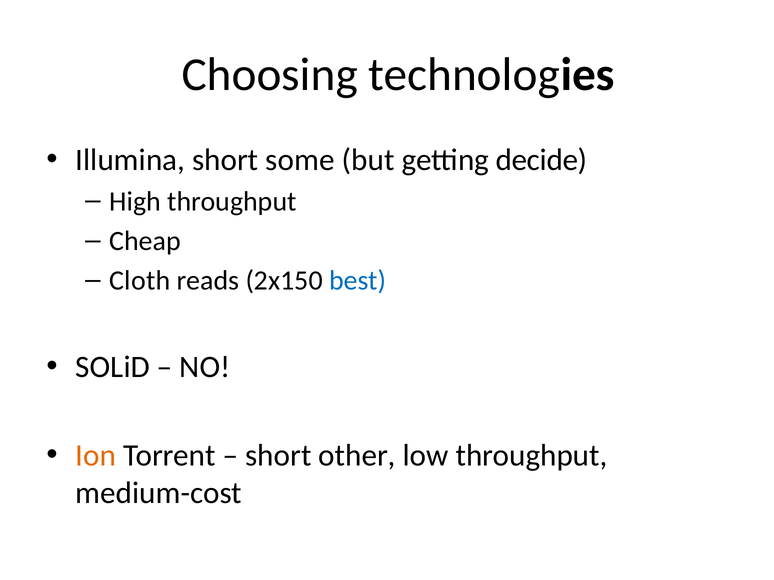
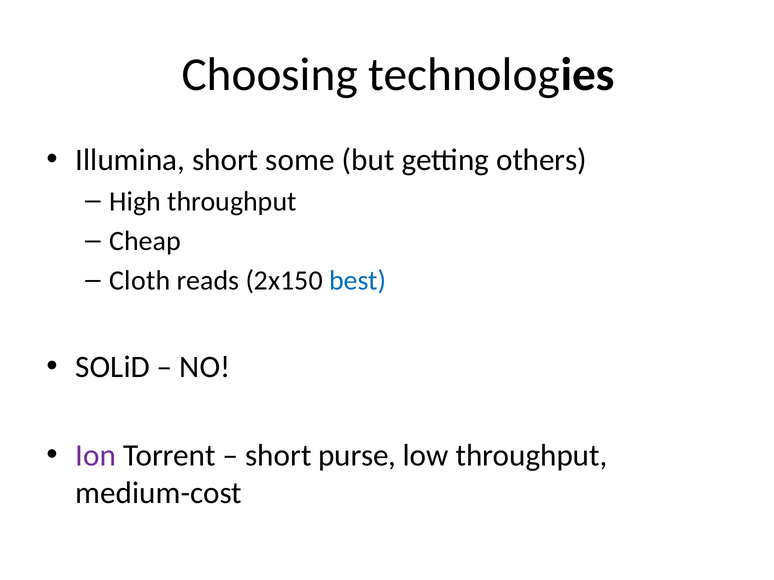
decide: decide -> others
Ion colour: orange -> purple
other: other -> purse
